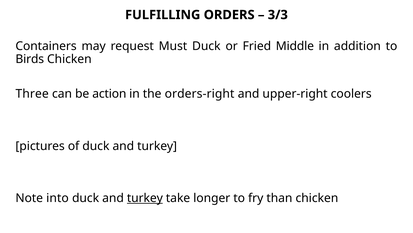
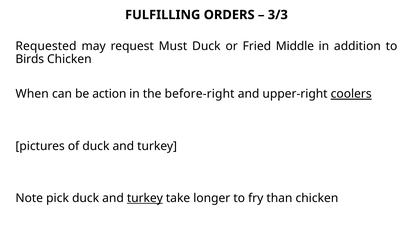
Containers: Containers -> Requested
Three: Three -> When
orders-right: orders-right -> before-right
coolers underline: none -> present
into: into -> pick
